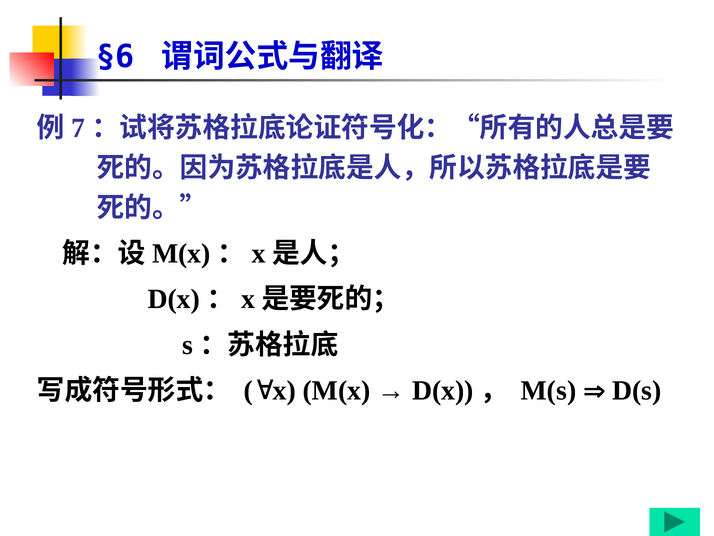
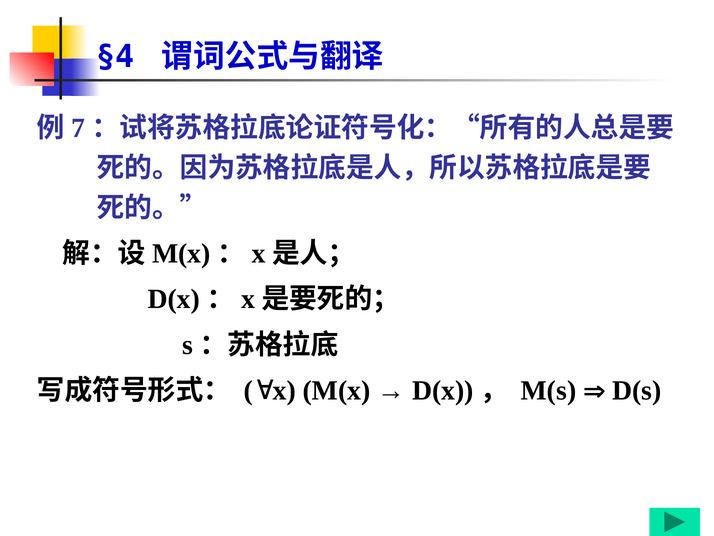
§6: §6 -> §4
